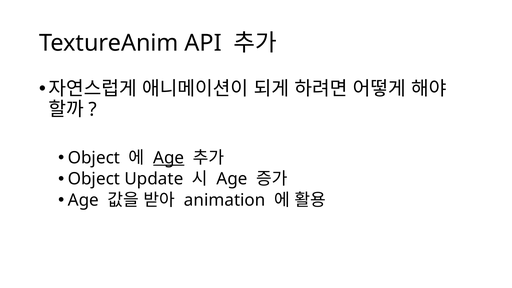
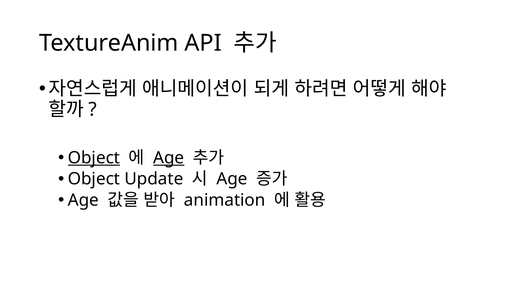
Object at (94, 158) underline: none -> present
